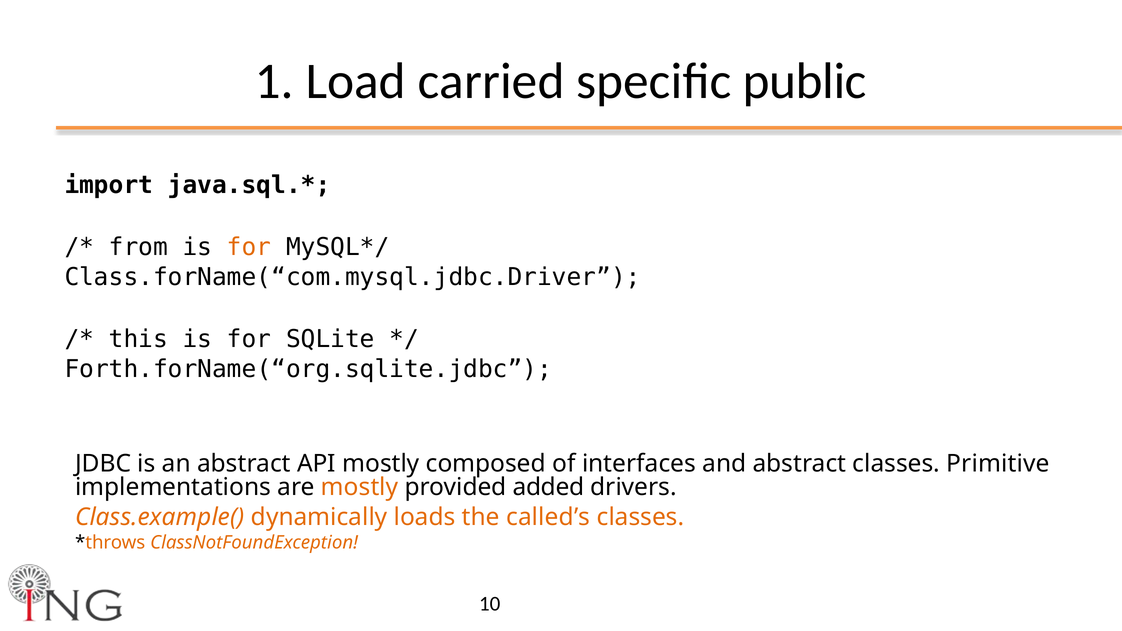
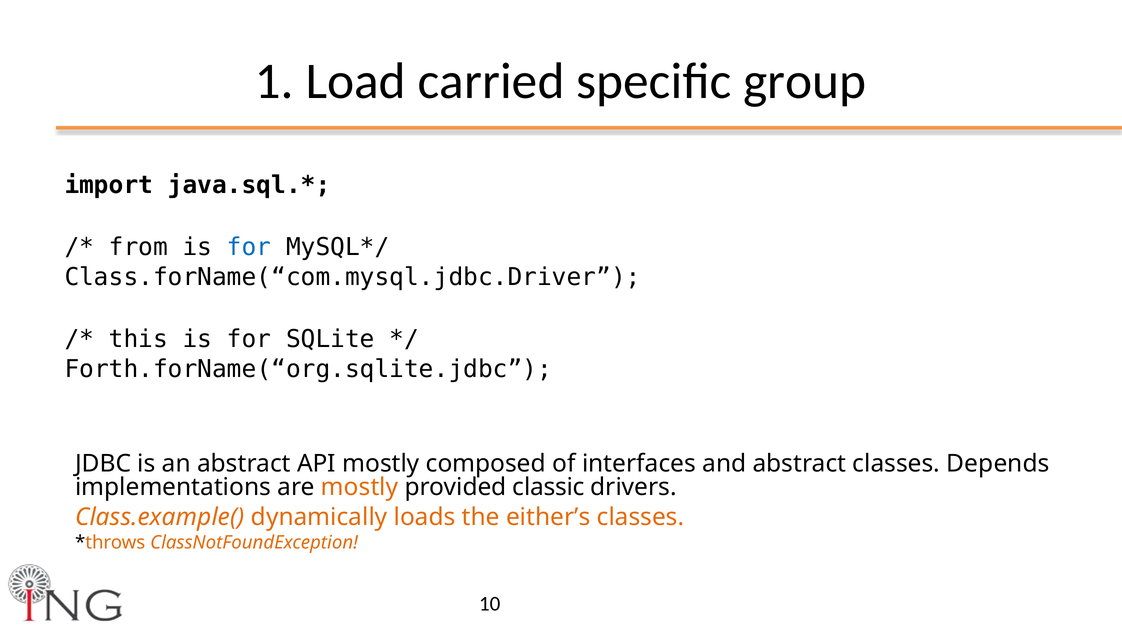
public: public -> group
for at (249, 247) colour: orange -> blue
Primitive: Primitive -> Depends
added: added -> classic
called’s: called’s -> either’s
